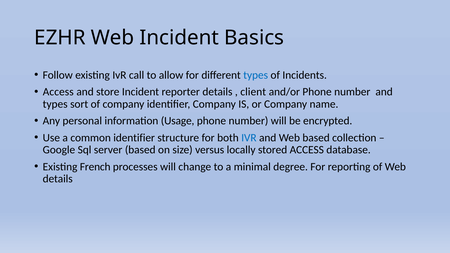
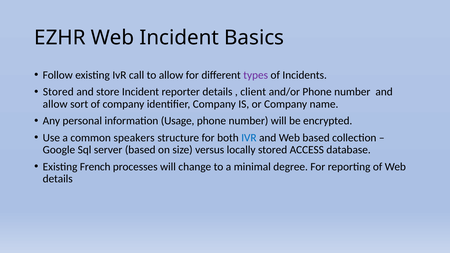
types at (256, 75) colour: blue -> purple
Access at (58, 92): Access -> Stored
types at (55, 104): types -> allow
common identifier: identifier -> speakers
